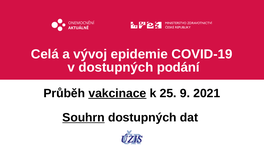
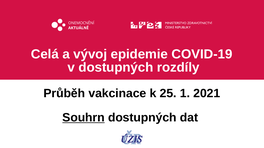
podání: podání -> rozdíly
vakcinace underline: present -> none
9: 9 -> 1
